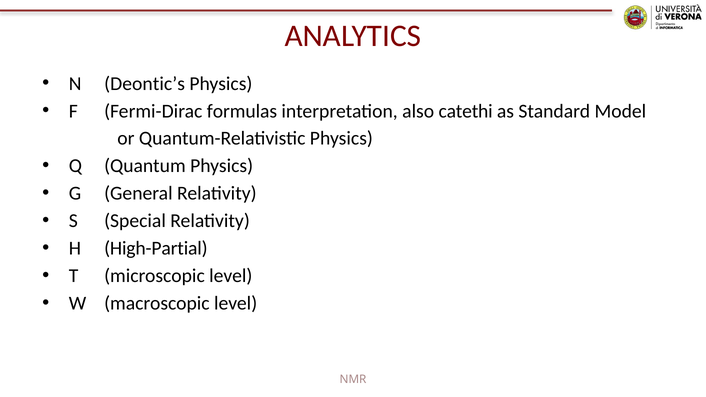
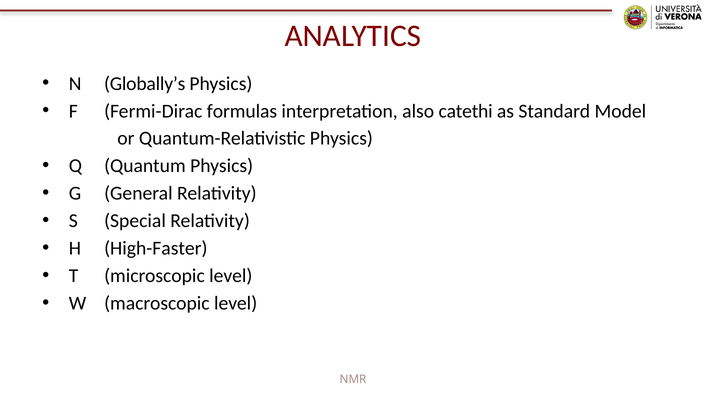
Deontic’s: Deontic’s -> Globally’s
High-Partial: High-Partial -> High-Faster
